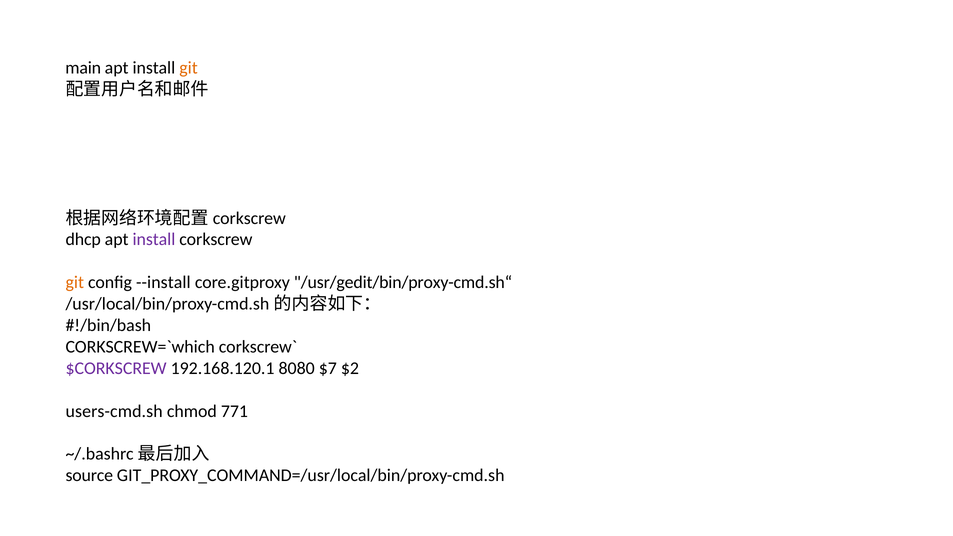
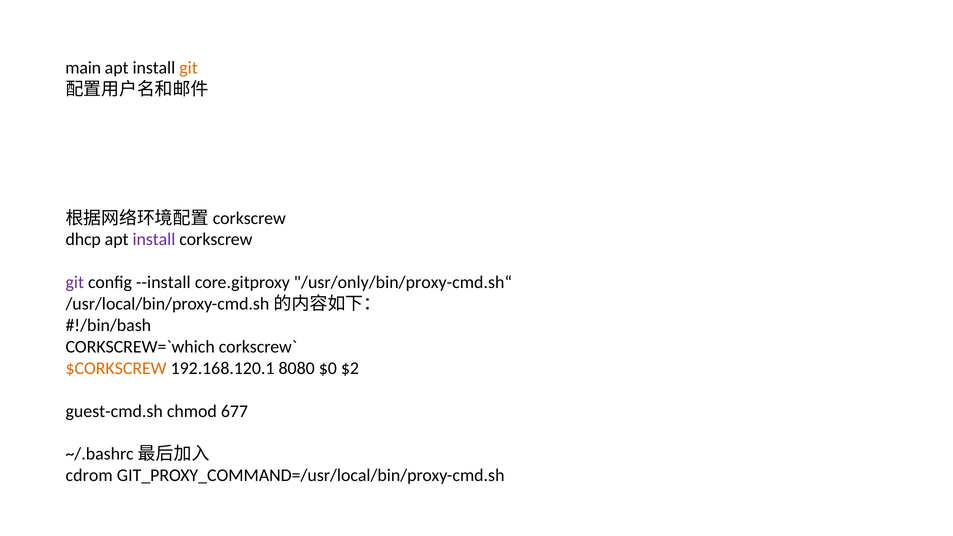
git at (75, 283) colour: orange -> purple
/usr/gedit/bin/proxy-cmd.sh“: /usr/gedit/bin/proxy-cmd.sh“ -> /usr/only/bin/proxy-cmd.sh“
$CORKSCREW colour: purple -> orange
$7: $7 -> $0
users-cmd.sh: users-cmd.sh -> guest-cmd.sh
771: 771 -> 677
source: source -> cdrom
